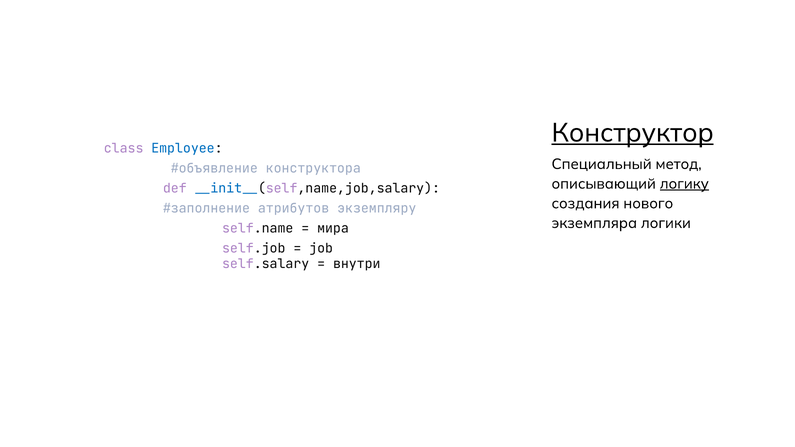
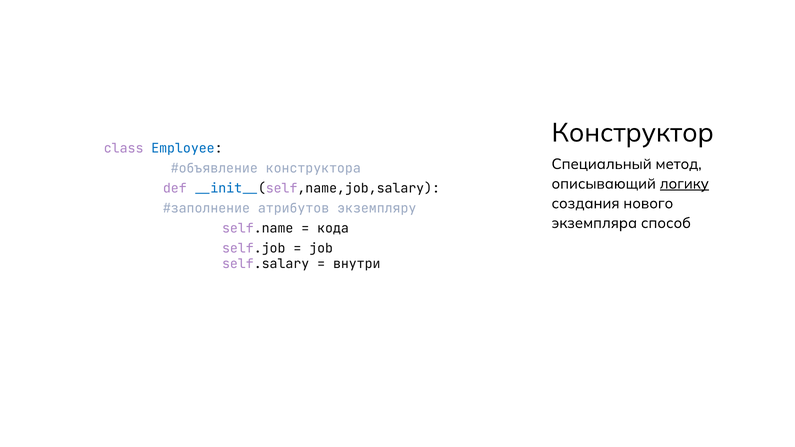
Конструктор underline: present -> none
логики: логики -> способ
мира: мира -> кода
